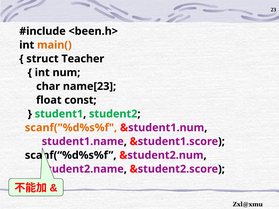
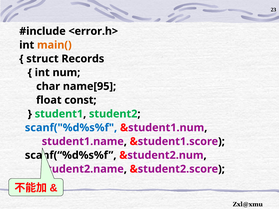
<been.h>: <been.h> -> <error.h>
Teacher: Teacher -> Records
name[23: name[23 -> name[95
scanf("%d%s%f colour: orange -> blue
